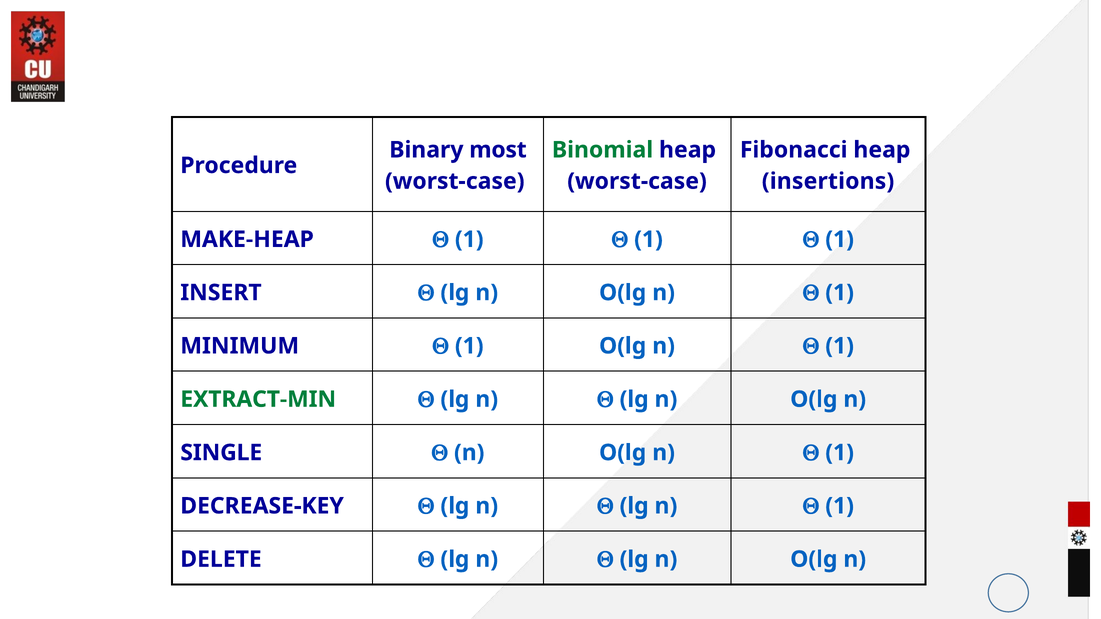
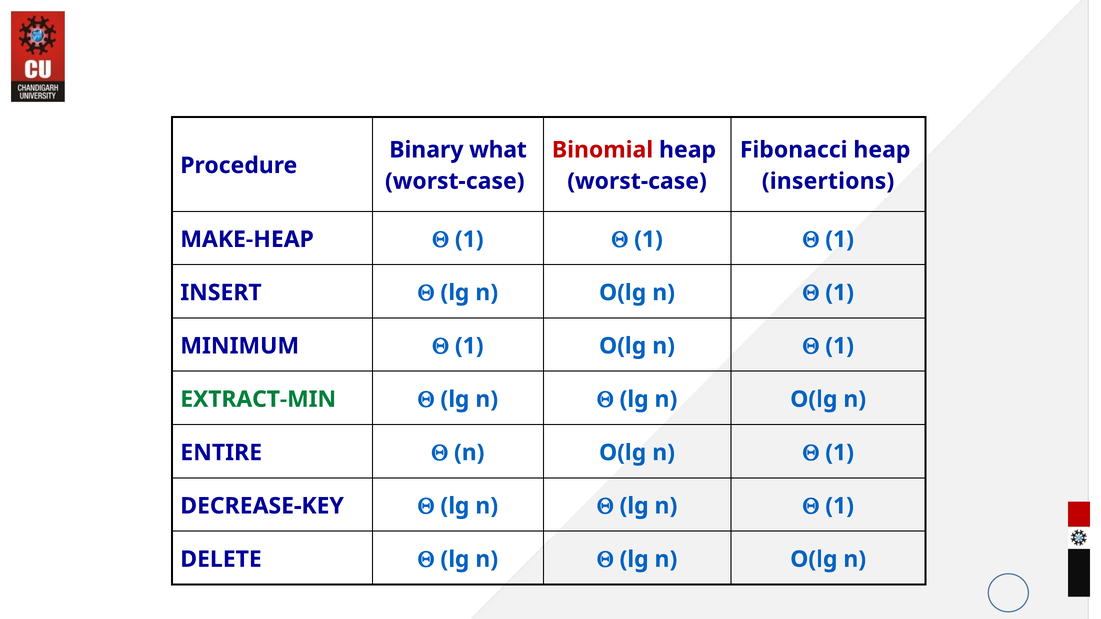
most: most -> what
Binomial colour: green -> red
SINGLE: SINGLE -> ENTIRE
